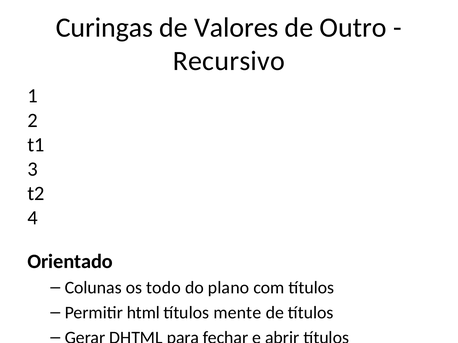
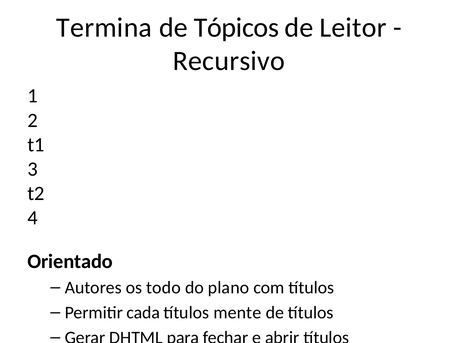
Curingas: Curingas -> Termina
Valores: Valores -> Tópicos
Outro: Outro -> Leitor
Colunas: Colunas -> Autores
html: html -> cada
